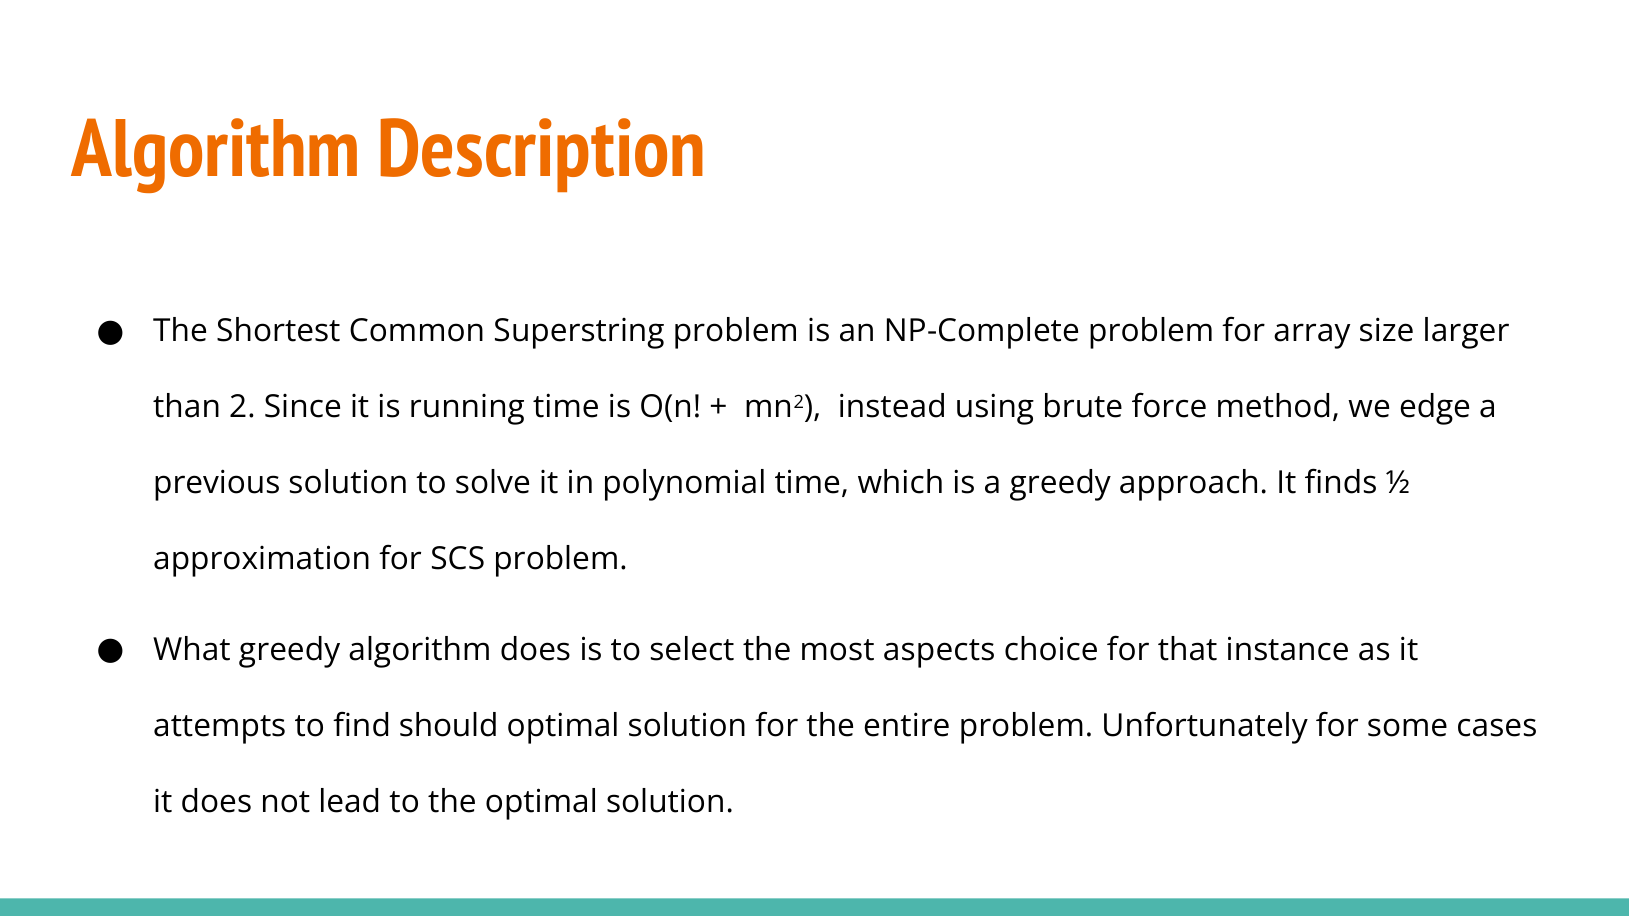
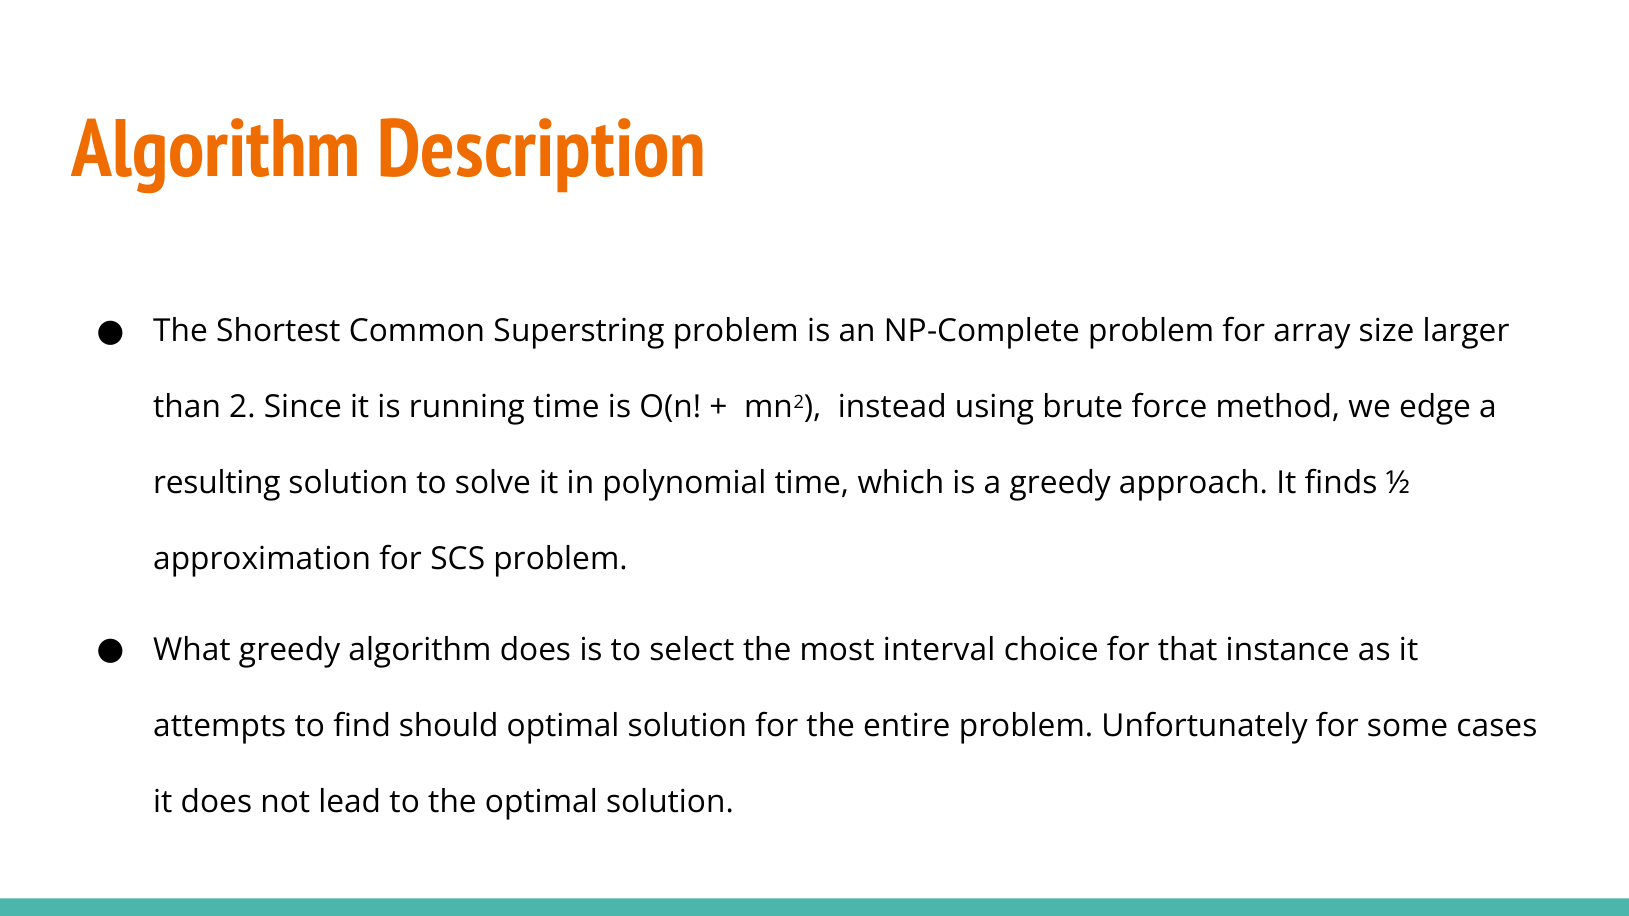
previous: previous -> resulting
aspects: aspects -> interval
